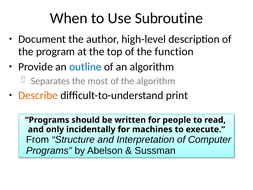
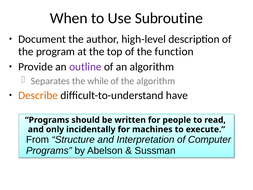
outline colour: blue -> purple
most: most -> while
print: print -> have
